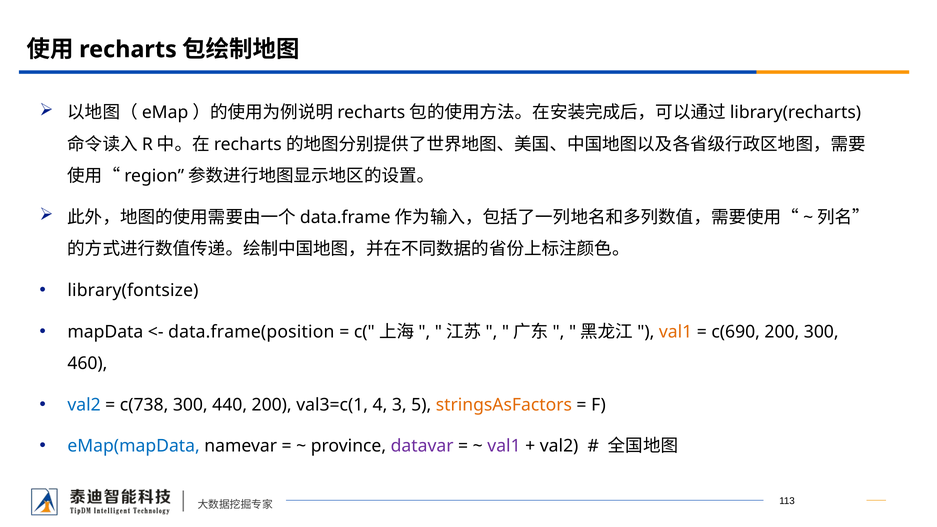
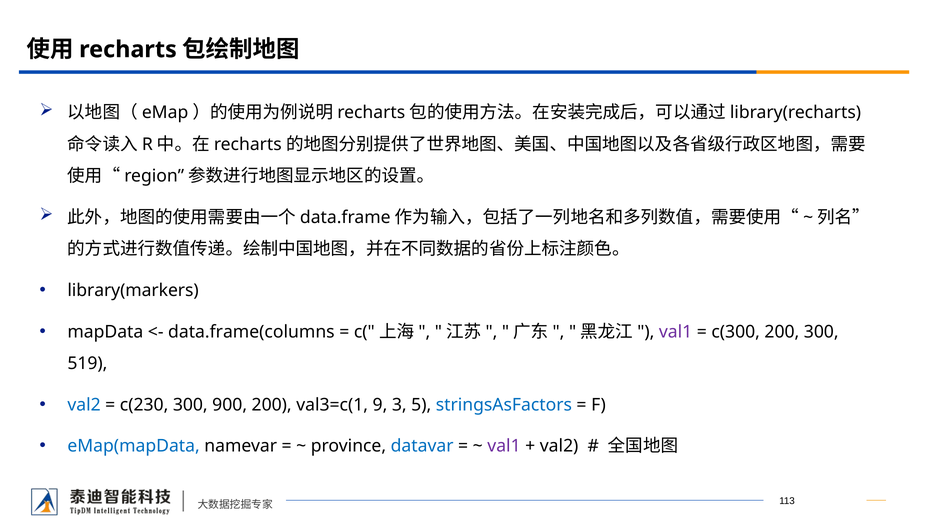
library(fontsize: library(fontsize -> library(markers
data.frame(position: data.frame(position -> data.frame(columns
val1 at (676, 332) colour: orange -> purple
c(690: c(690 -> c(300
460: 460 -> 519
c(738: c(738 -> c(230
440: 440 -> 900
4: 4 -> 9
stringsAsFactors colour: orange -> blue
datavar colour: purple -> blue
